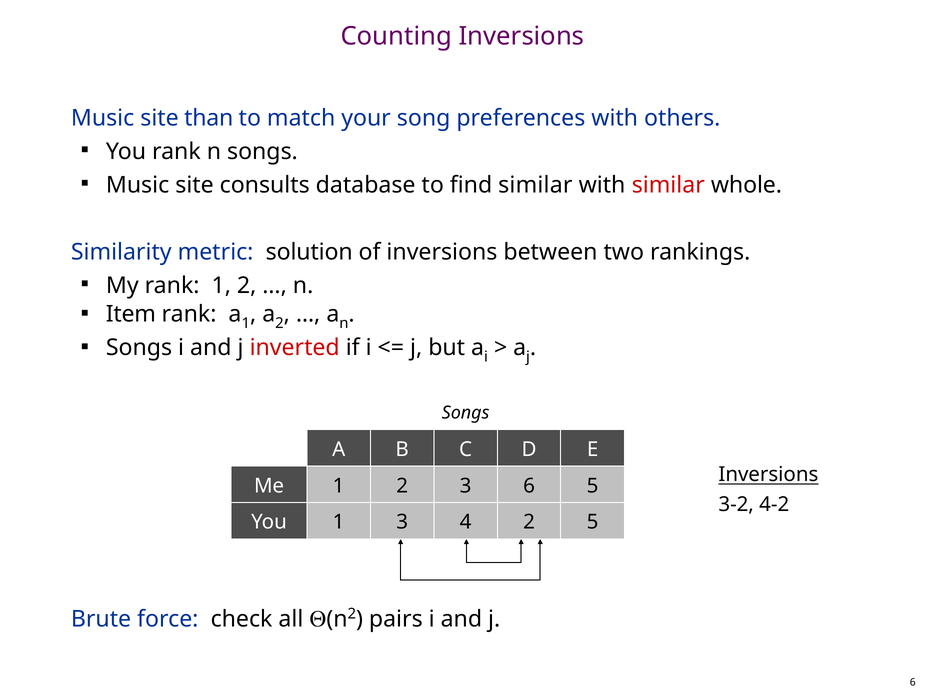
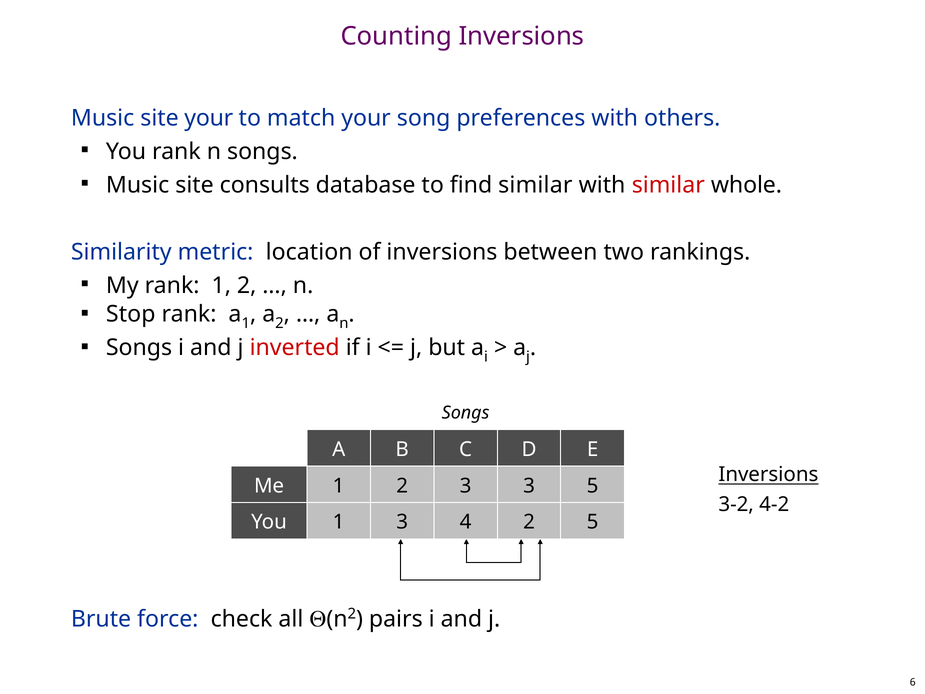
site than: than -> your
solution: solution -> location
Item: Item -> Stop
2 6: 6 -> 3
